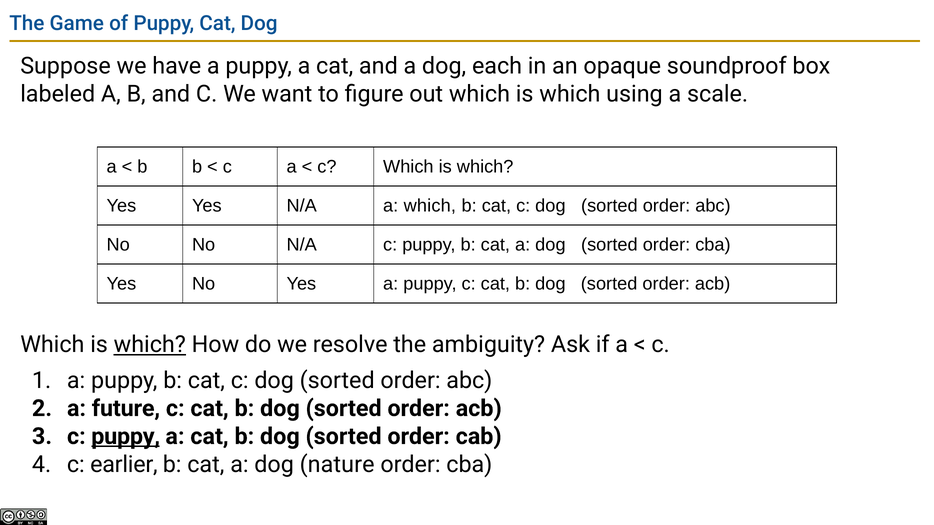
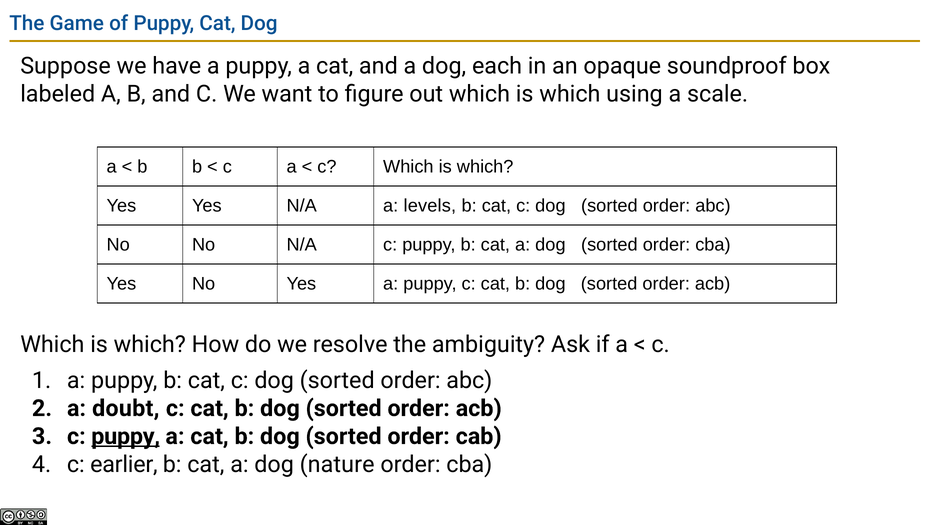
a which: which -> levels
which at (150, 345) underline: present -> none
future: future -> doubt
